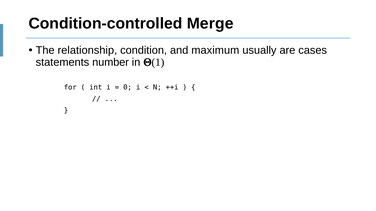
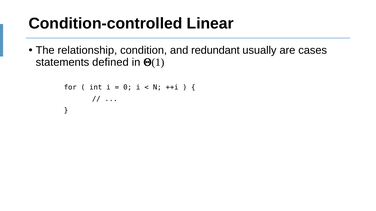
Merge: Merge -> Linear
maximum: maximum -> redundant
number: number -> defined
